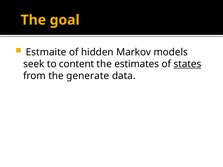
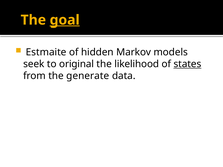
goal underline: none -> present
content: content -> original
estimates: estimates -> likelihood
